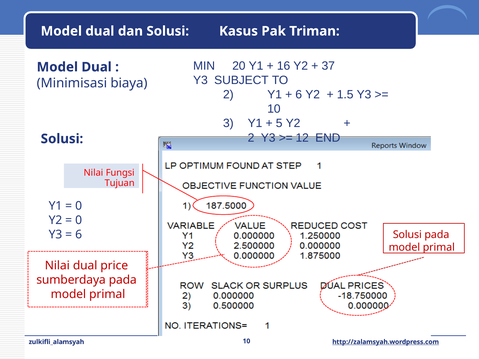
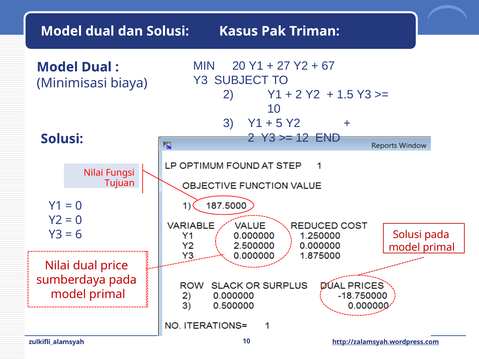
16: 16 -> 27
37: 37 -> 67
6 at (299, 95): 6 -> 2
